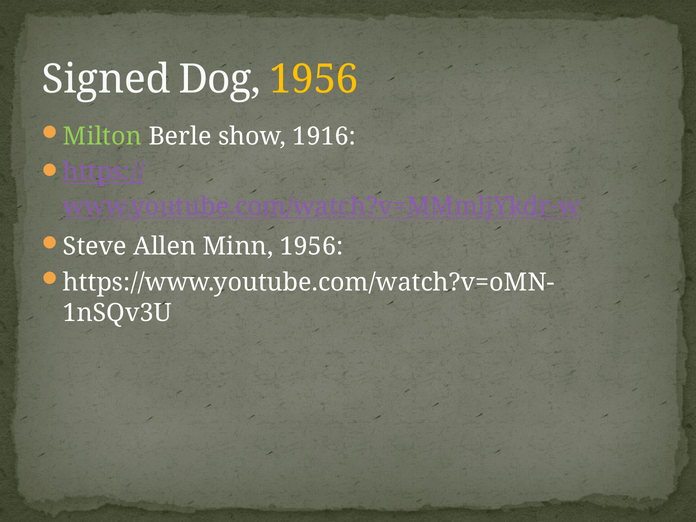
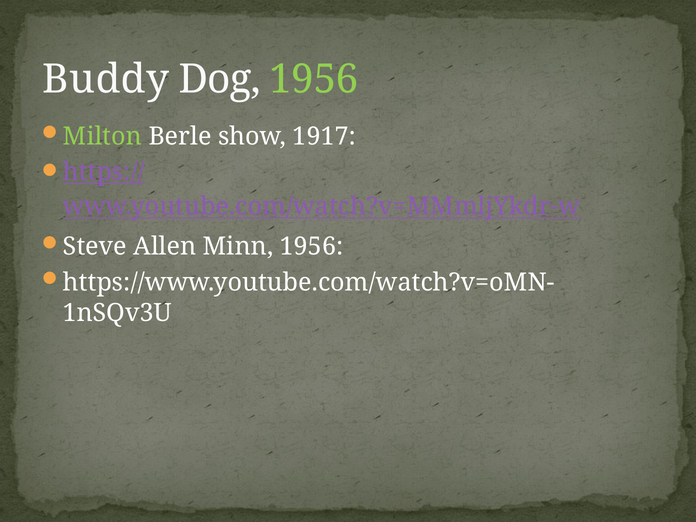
Signed: Signed -> Buddy
1956 at (314, 79) colour: yellow -> light green
1916: 1916 -> 1917
